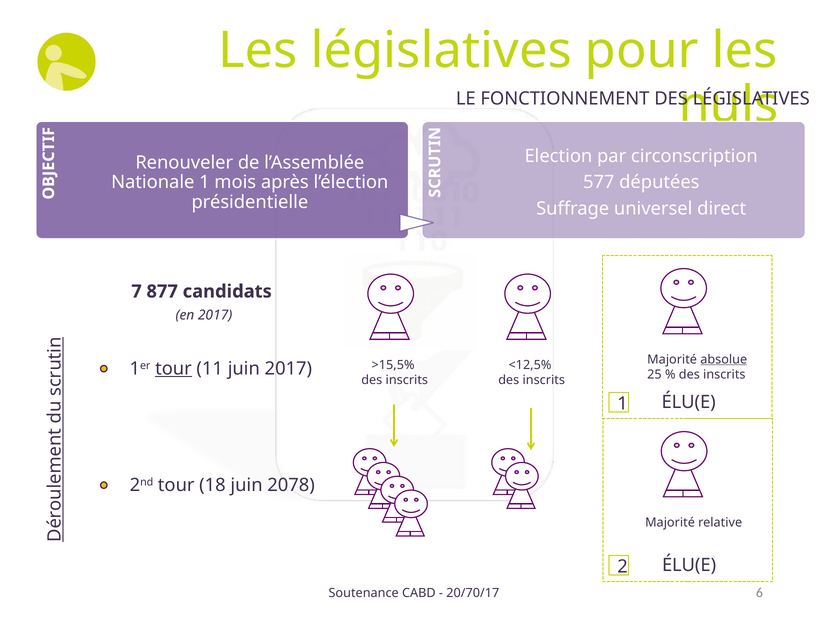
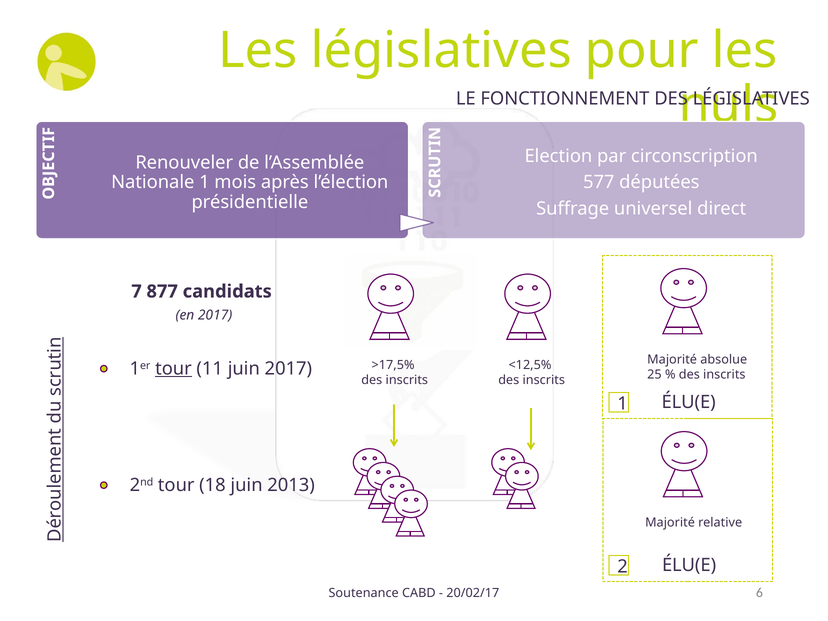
absolue underline: present -> none
>15,5%: >15,5% -> >17,5%
2078: 2078 -> 2013
20/70/17: 20/70/17 -> 20/02/17
